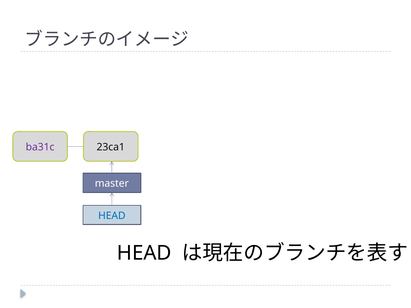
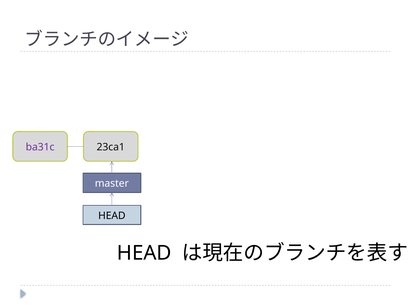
HEAD at (112, 216) colour: blue -> black
